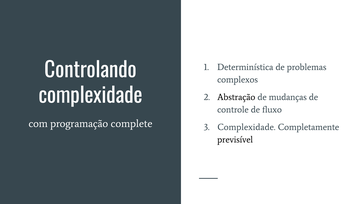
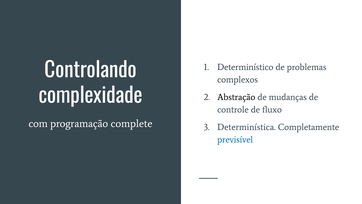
Determinística: Determinística -> Determinístico
Complexidade at (246, 127): Complexidade -> Determinística
previsível colour: black -> blue
